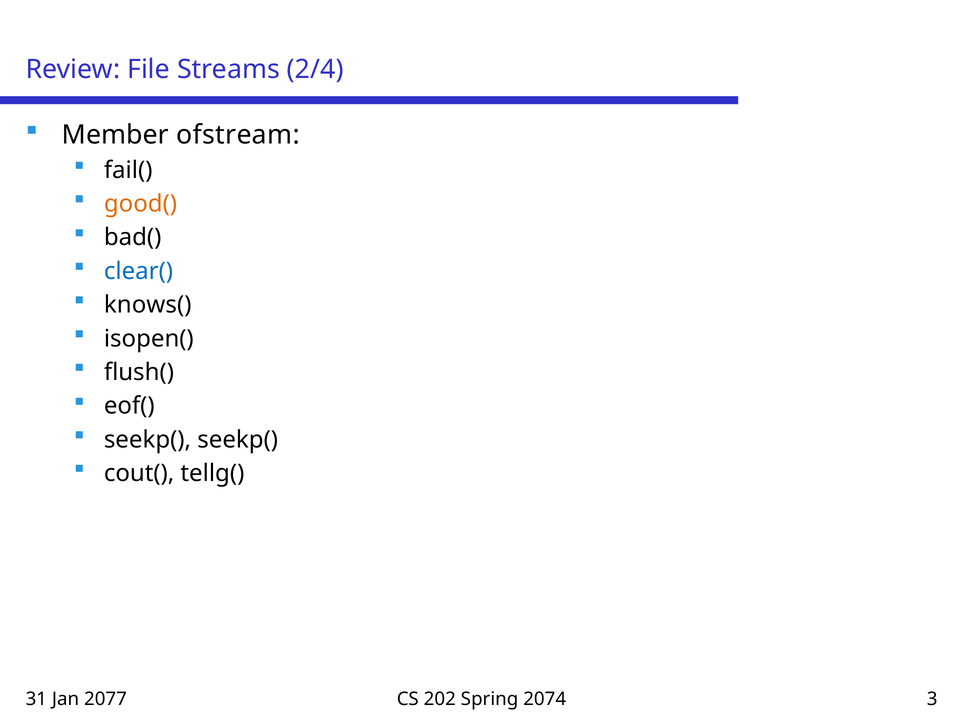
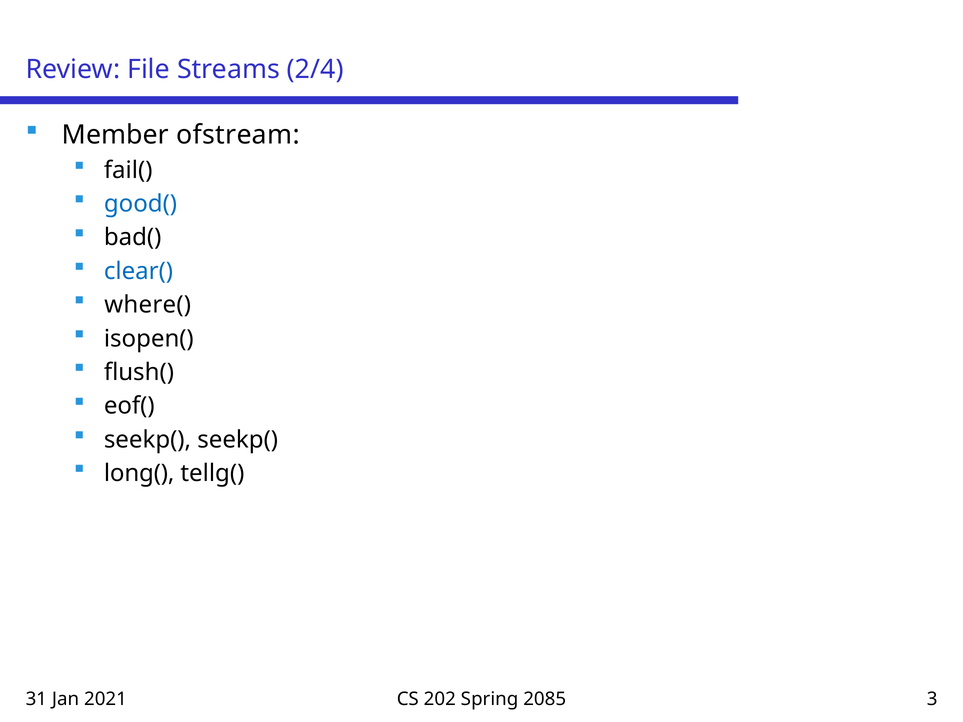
good( colour: orange -> blue
knows(: knows( -> where(
cout(: cout( -> long(
2077: 2077 -> 2021
2074: 2074 -> 2085
